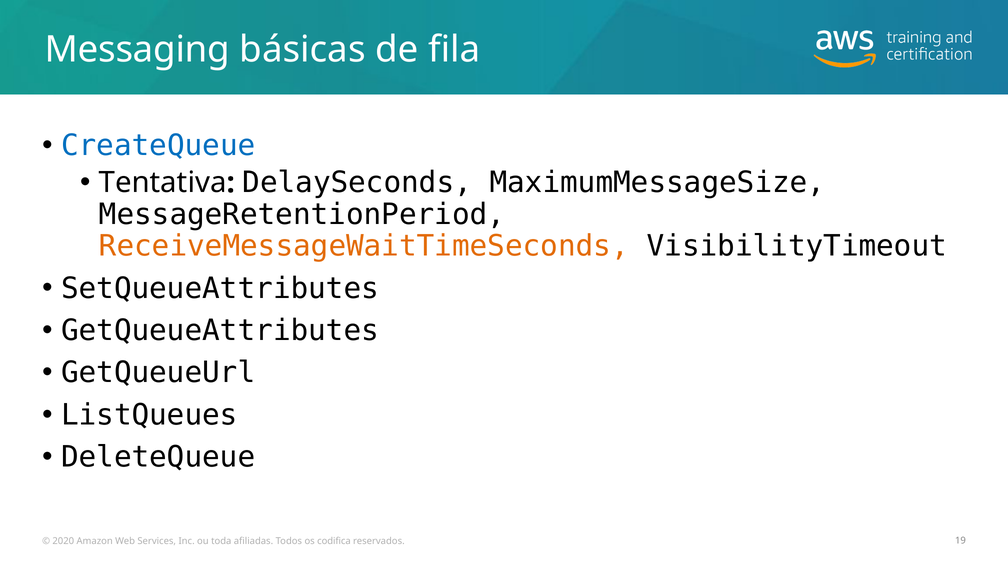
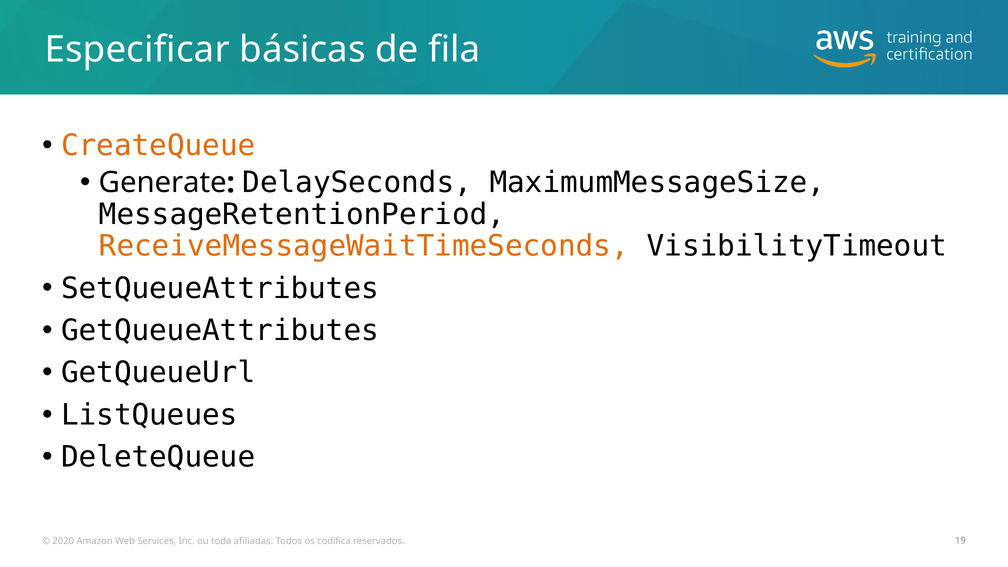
Messaging: Messaging -> Especificar
CreateQueue colour: blue -> orange
Tentativa: Tentativa -> Generate
